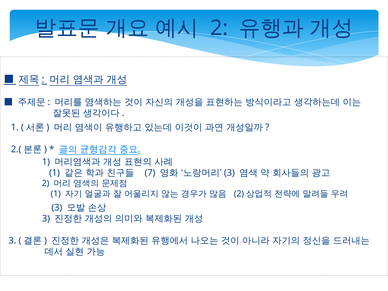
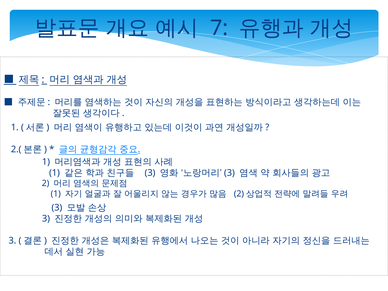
2 at (219, 28): 2 -> 7
7 at (150, 173): 7 -> 3
